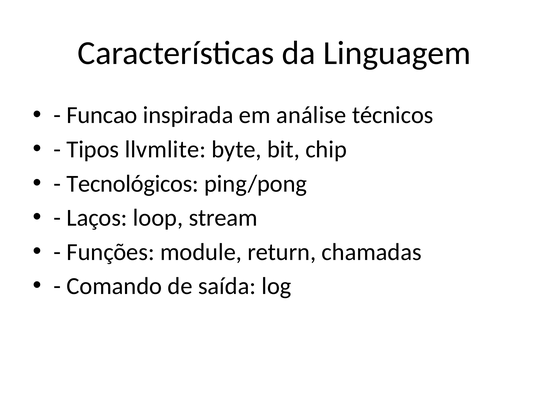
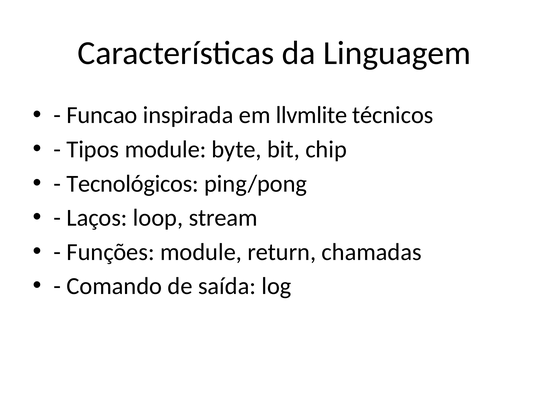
análise: análise -> llvmlite
Tipos llvmlite: llvmlite -> module
